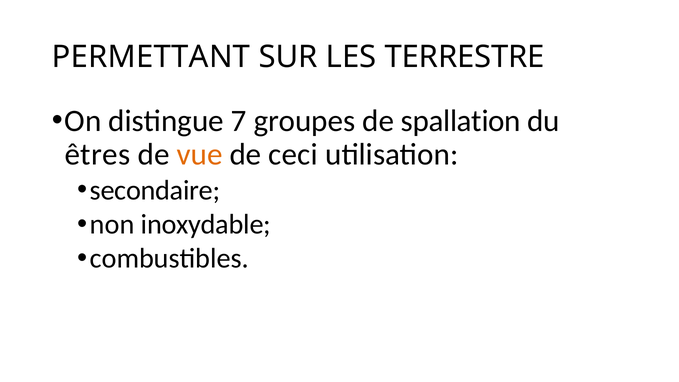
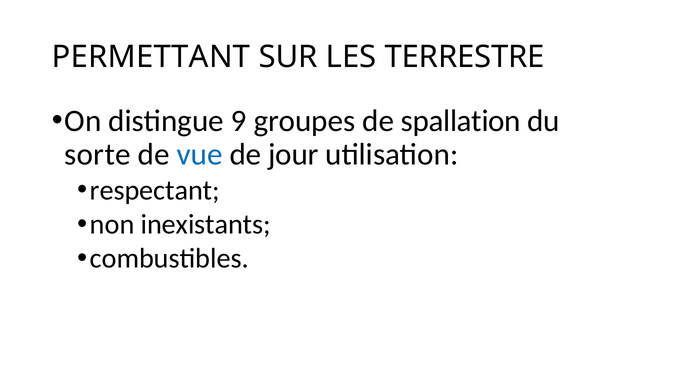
7: 7 -> 9
êtres: êtres -> sorte
vue colour: orange -> blue
ceci: ceci -> jour
secondaire: secondaire -> respectant
inoxydable: inoxydable -> inexistants
